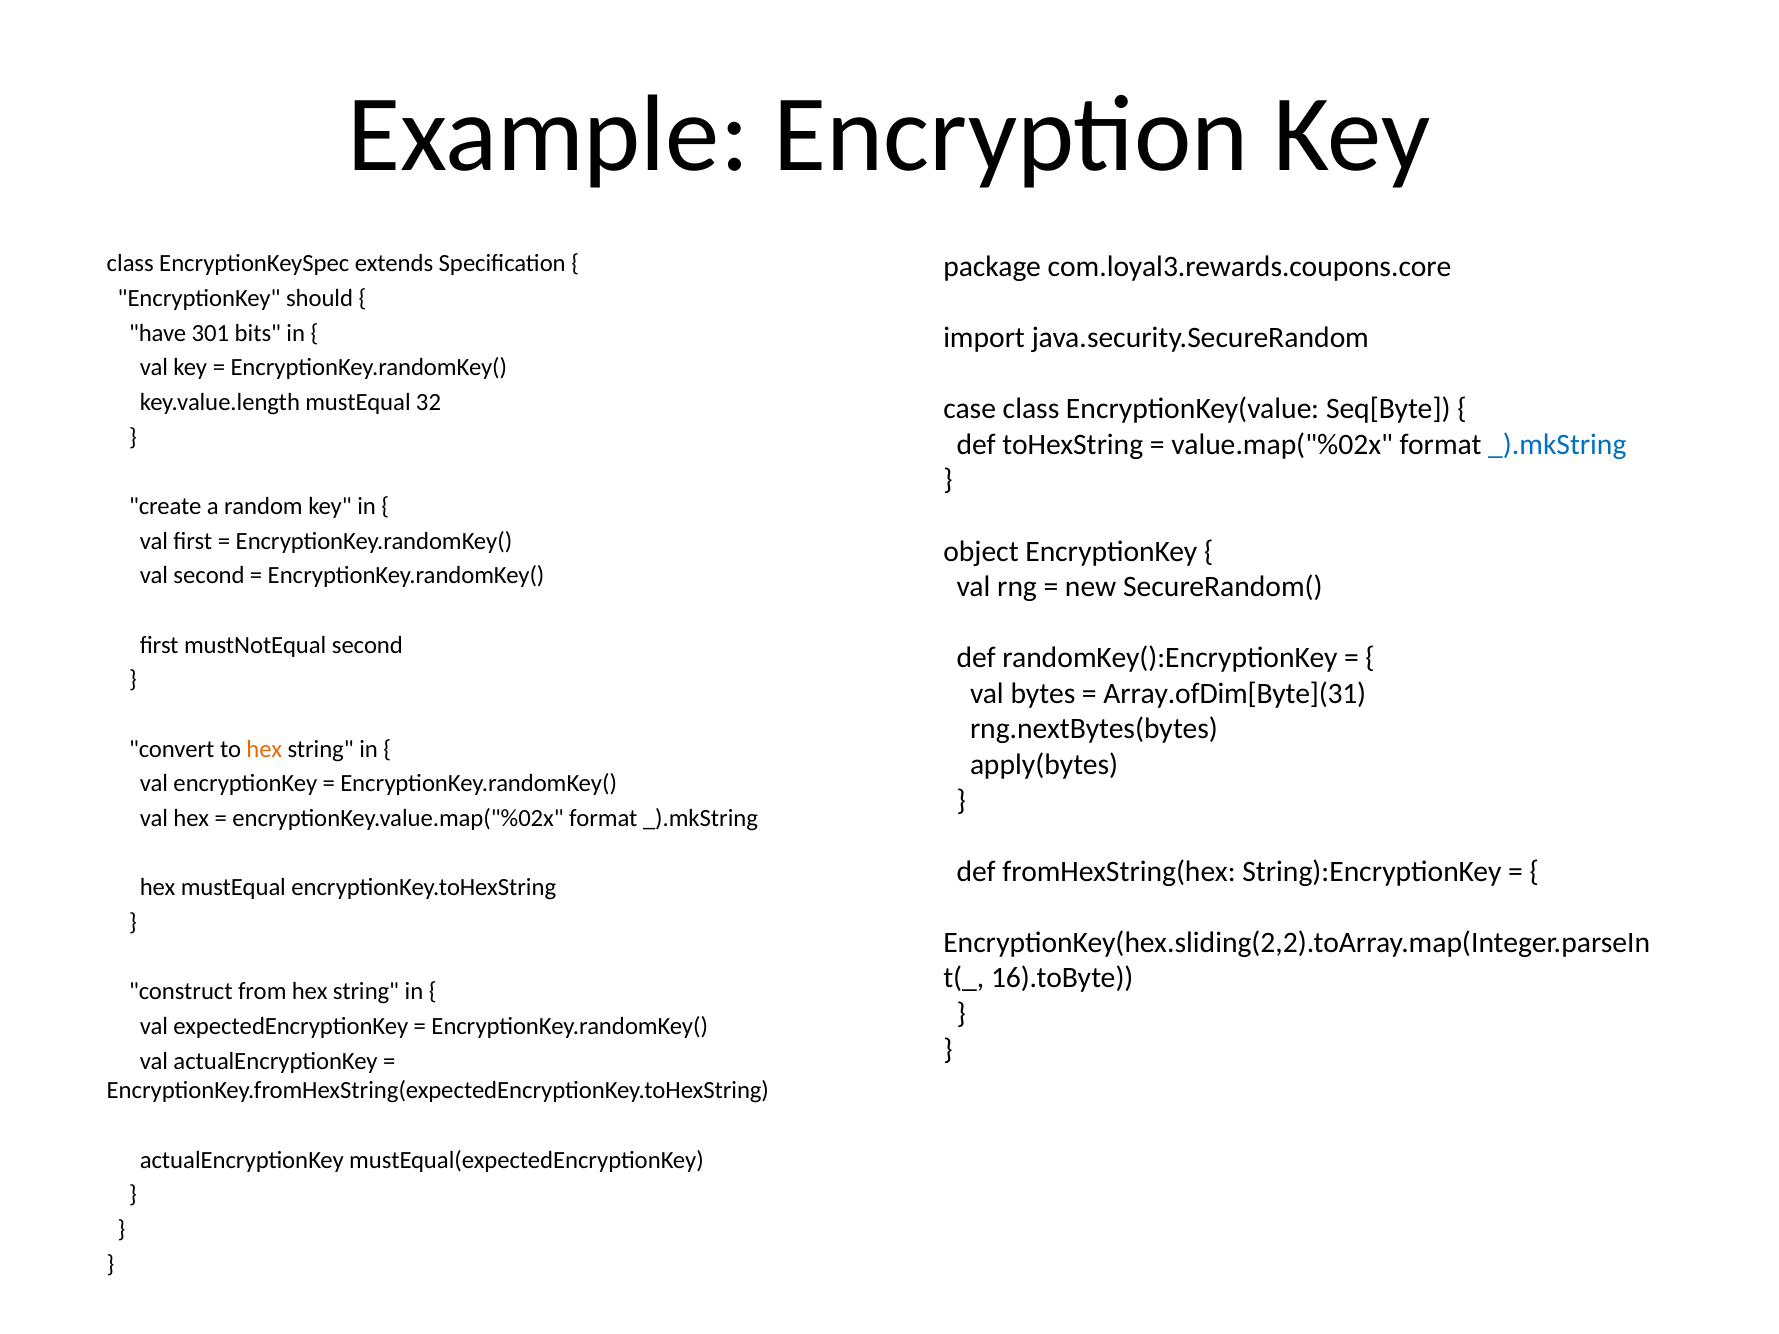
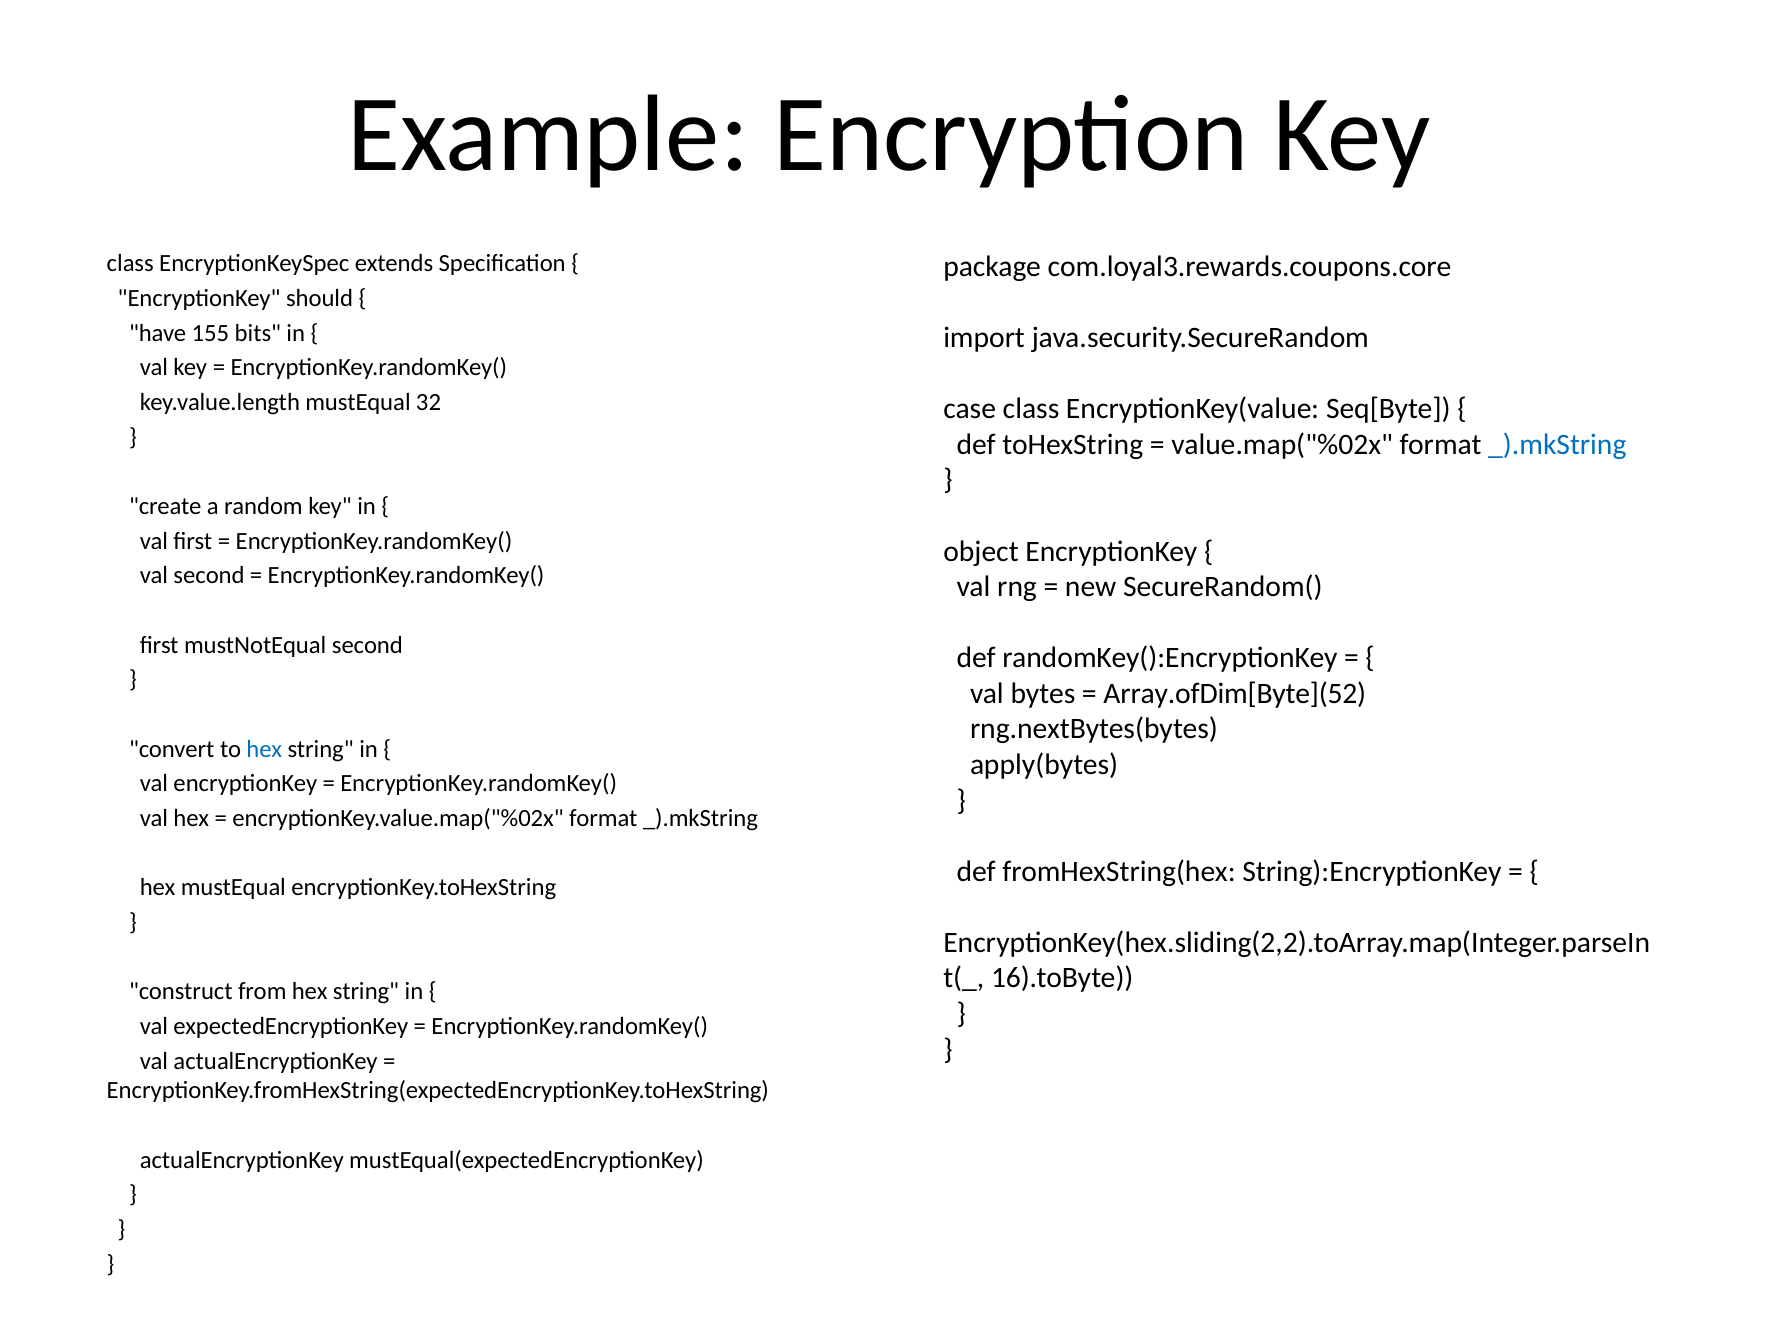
301: 301 -> 155
Array.ofDim[Byte](31: Array.ofDim[Byte](31 -> Array.ofDim[Byte](52
hex at (264, 749) colour: orange -> blue
